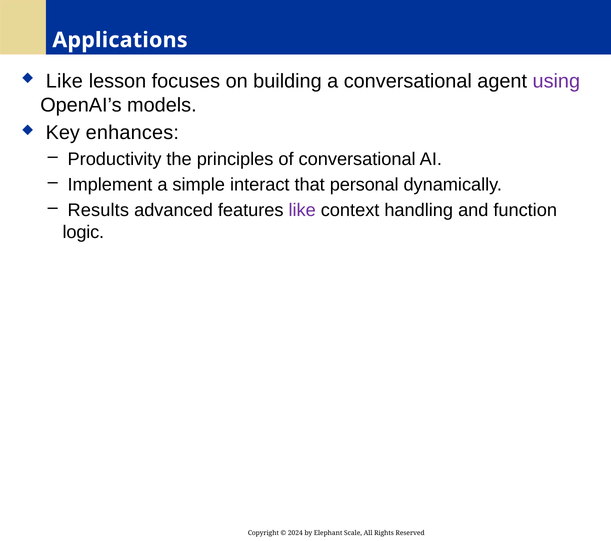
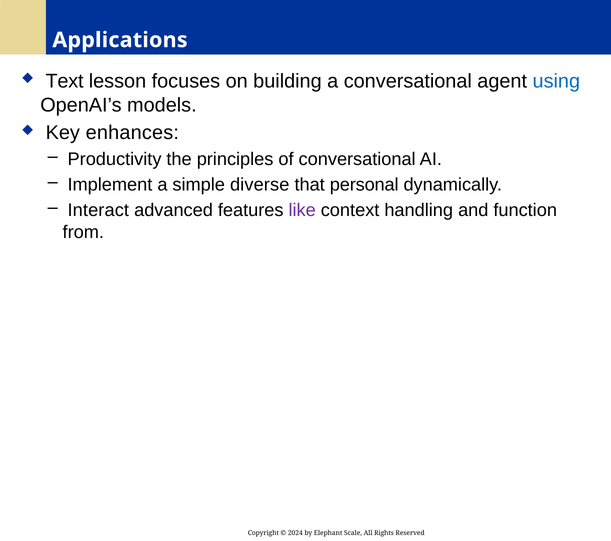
Like at (64, 81): Like -> Text
using colour: purple -> blue
interact: interact -> diverse
Results: Results -> Interact
logic: logic -> from
